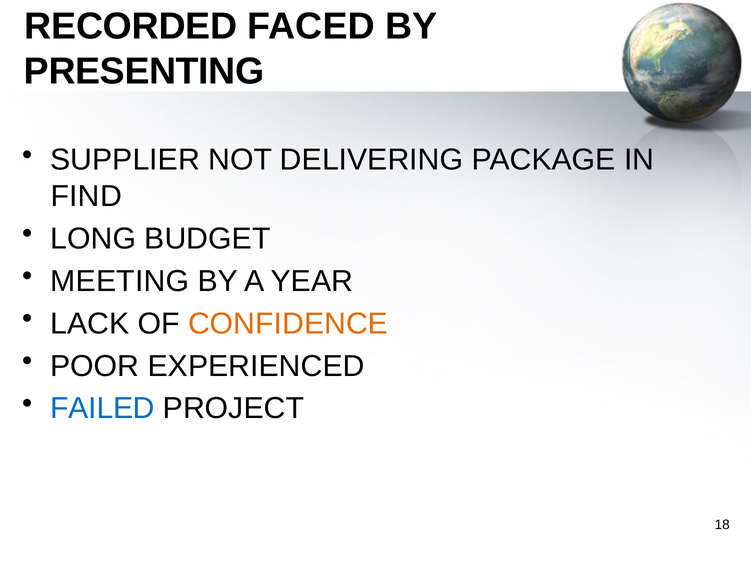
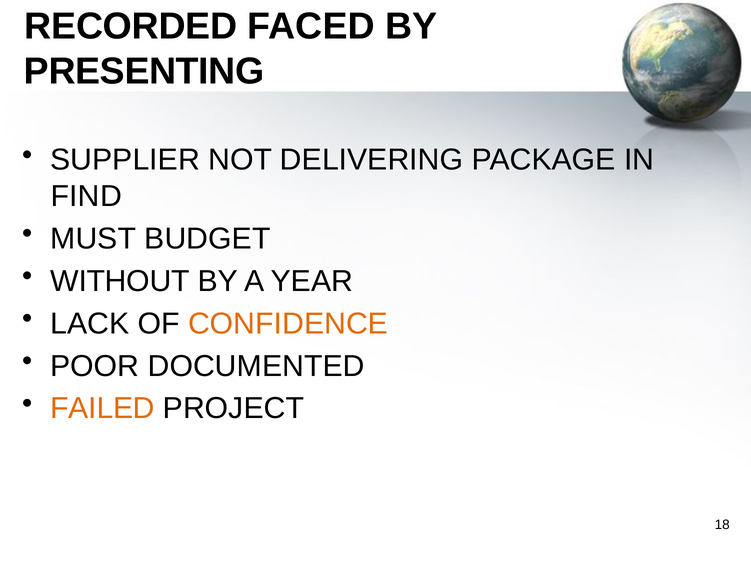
LONG: LONG -> MUST
MEETING: MEETING -> WITHOUT
EXPERIENCED: EXPERIENCED -> DOCUMENTED
FAILED colour: blue -> orange
